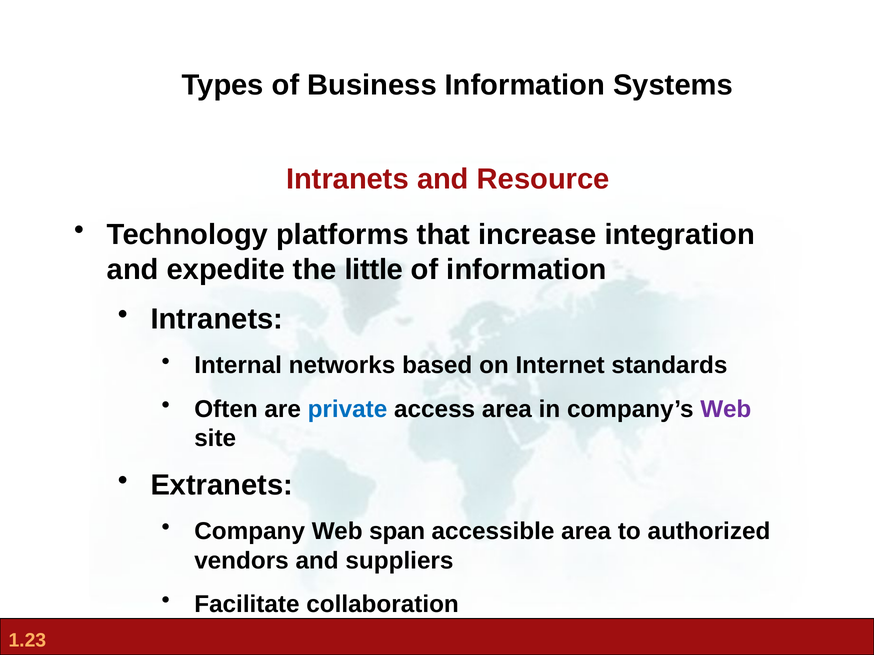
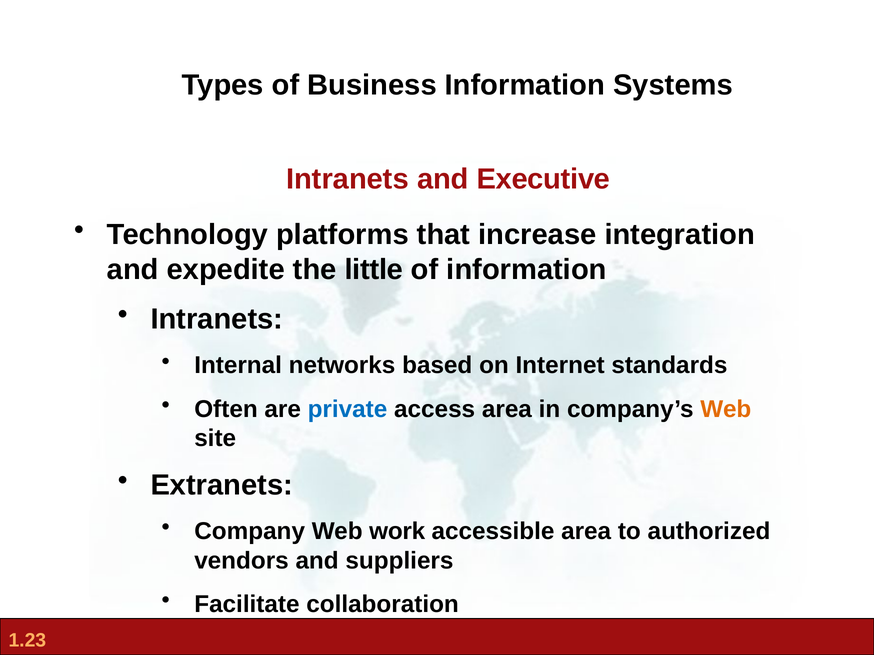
Resource: Resource -> Executive
Web at (726, 409) colour: purple -> orange
span: span -> work
